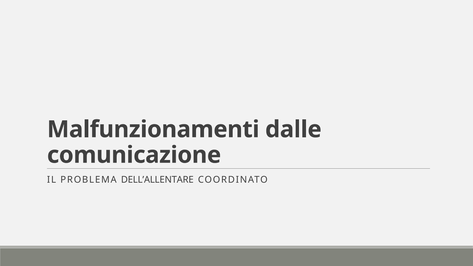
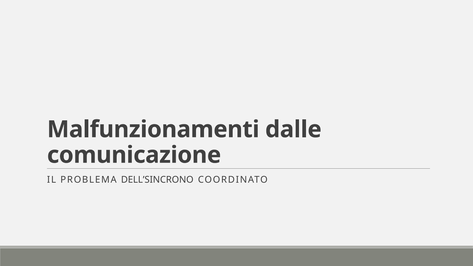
DELL’ALLENTARE: DELL’ALLENTARE -> DELL’SINCRONO
